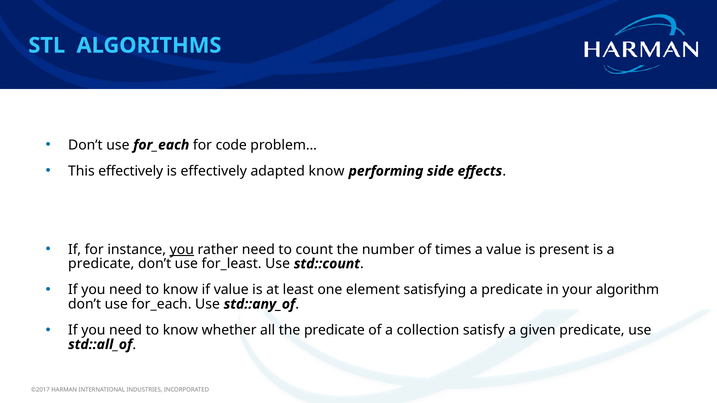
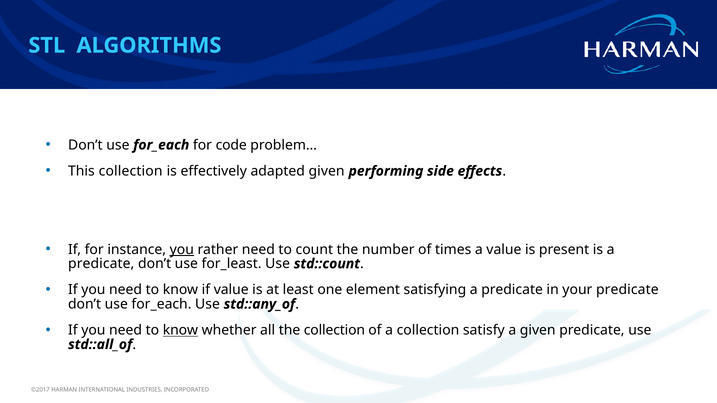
This effectively: effectively -> collection
adapted know: know -> given
your algorithm: algorithm -> predicate
know at (180, 330) underline: none -> present
the predicate: predicate -> collection
